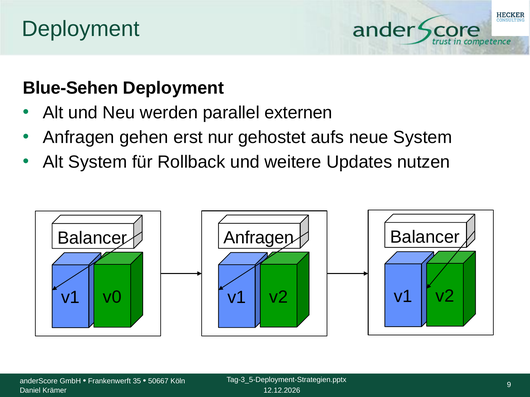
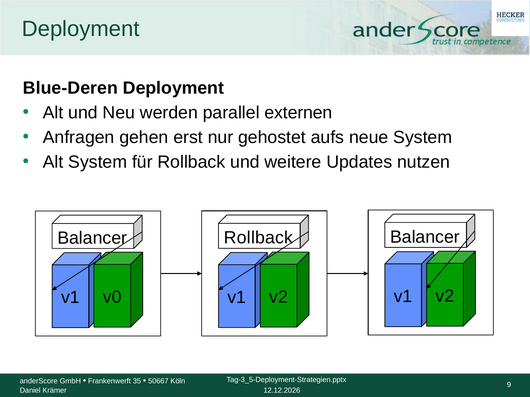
Blue-Sehen: Blue-Sehen -> Blue-Deren
Anfragen at (259, 238): Anfragen -> Rollback
